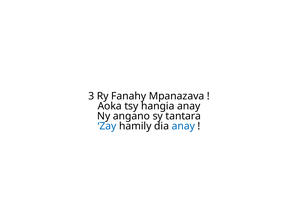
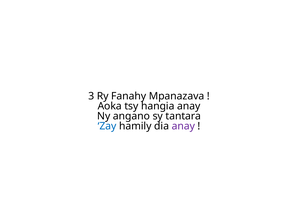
anay at (183, 126) colour: blue -> purple
